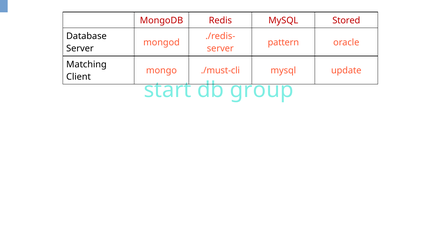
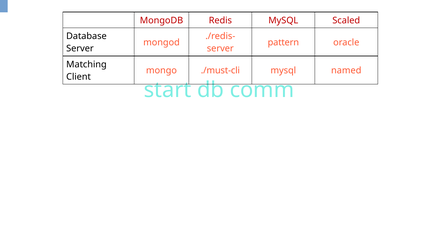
Stored: Stored -> Scaled
update: update -> named
group: group -> comm
